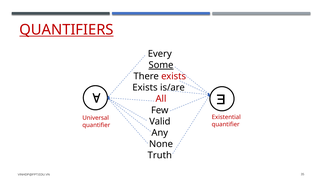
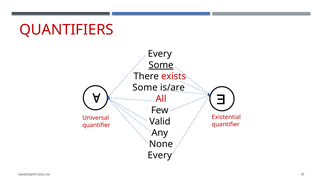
QUANTIFIERS underline: present -> none
Exists at (145, 88): Exists -> Some
Truth at (160, 155): Truth -> Every
